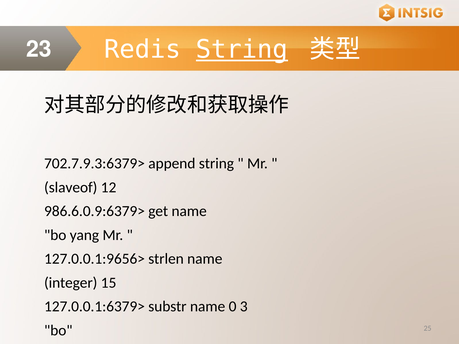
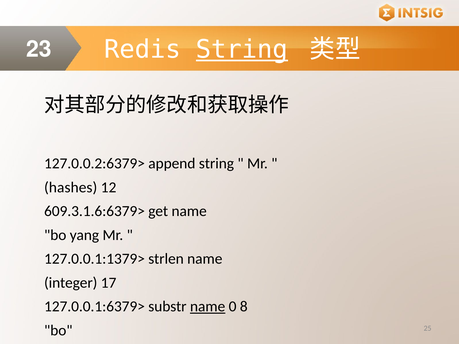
702.7.9.3:6379>: 702.7.9.3:6379> -> 127.0.0.2:6379>
slaveof: slaveof -> hashes
986.6.0.9:6379>: 986.6.0.9:6379> -> 609.3.1.6:6379>
127.0.0.1:9656>: 127.0.0.1:9656> -> 127.0.0.1:1379>
15: 15 -> 17
name at (208, 307) underline: none -> present
3: 3 -> 8
